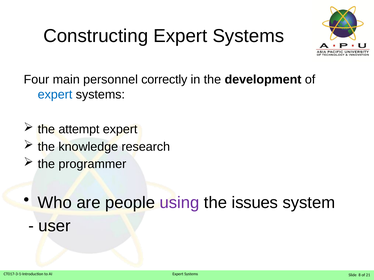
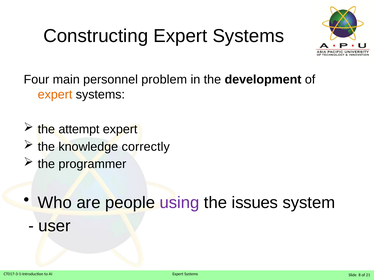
correctly: correctly -> problem
expert at (55, 95) colour: blue -> orange
research: research -> correctly
